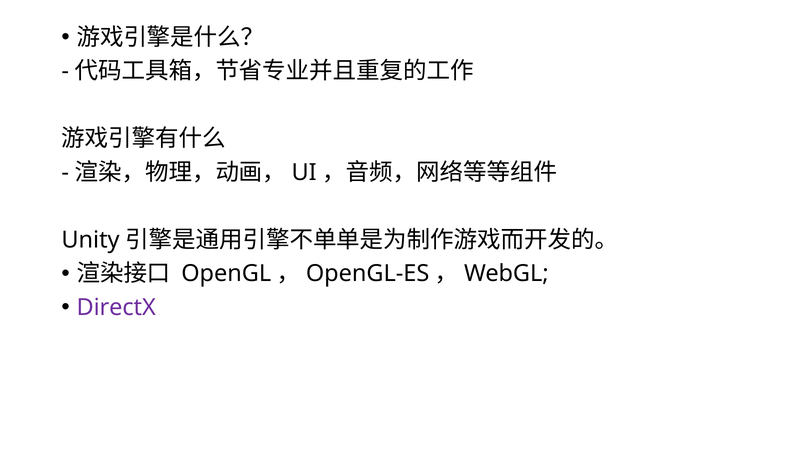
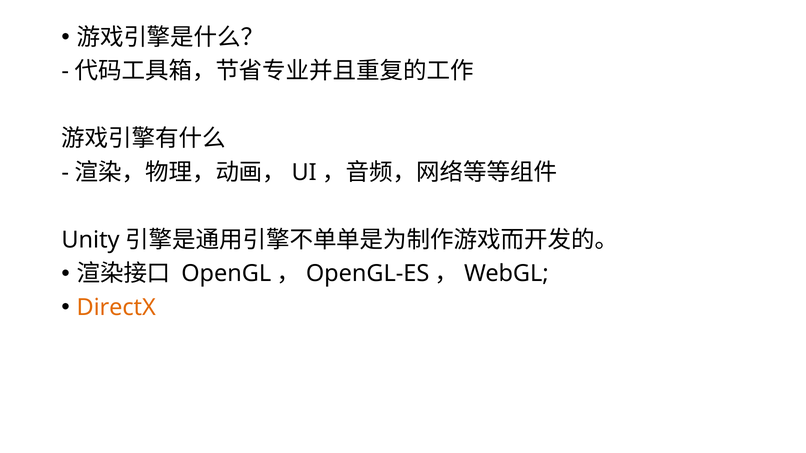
DirectX colour: purple -> orange
